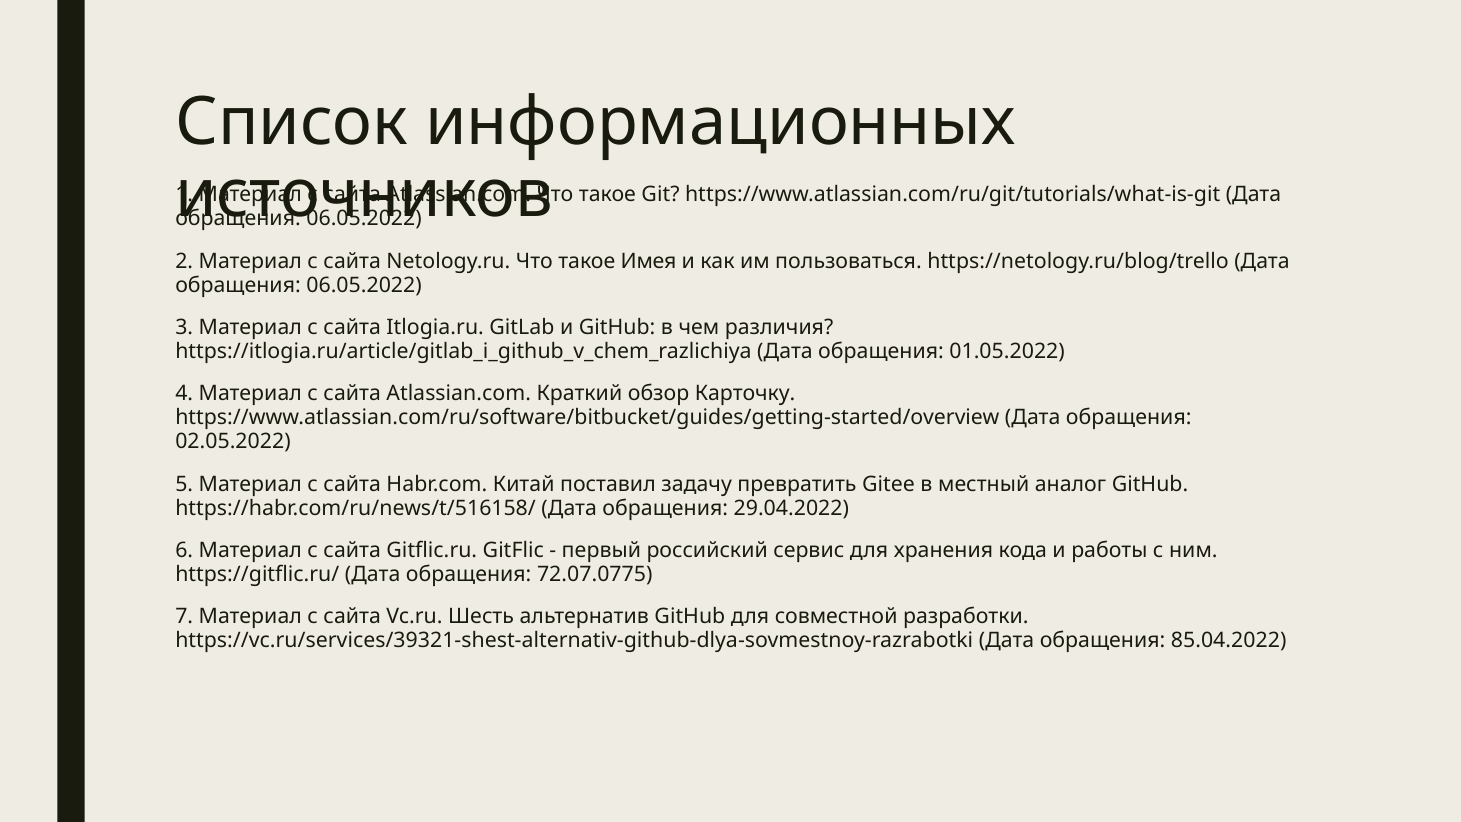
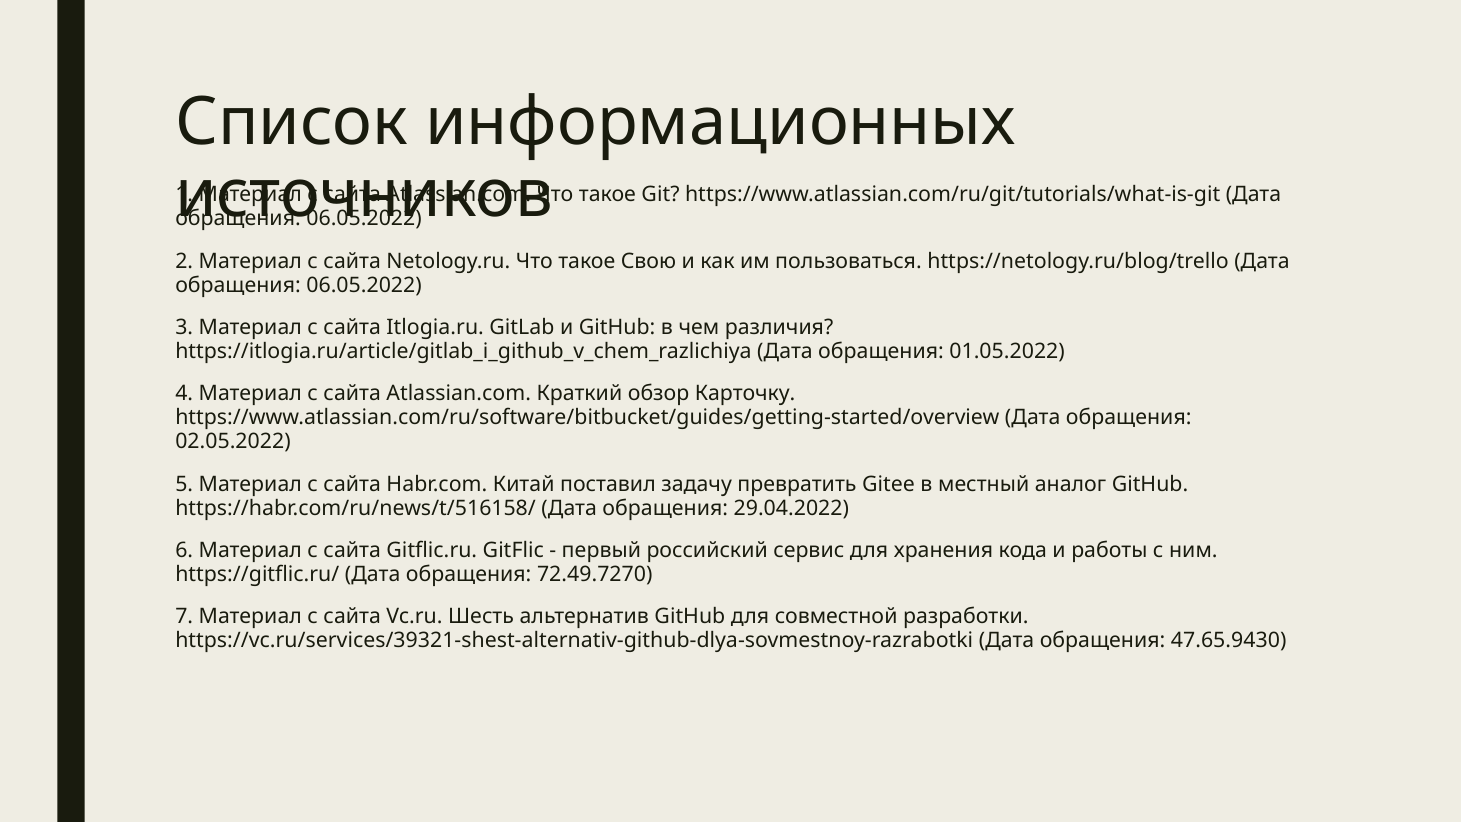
Имея: Имея -> Свою
72.07.0775: 72.07.0775 -> 72.49.7270
85.04.2022: 85.04.2022 -> 47.65.9430
